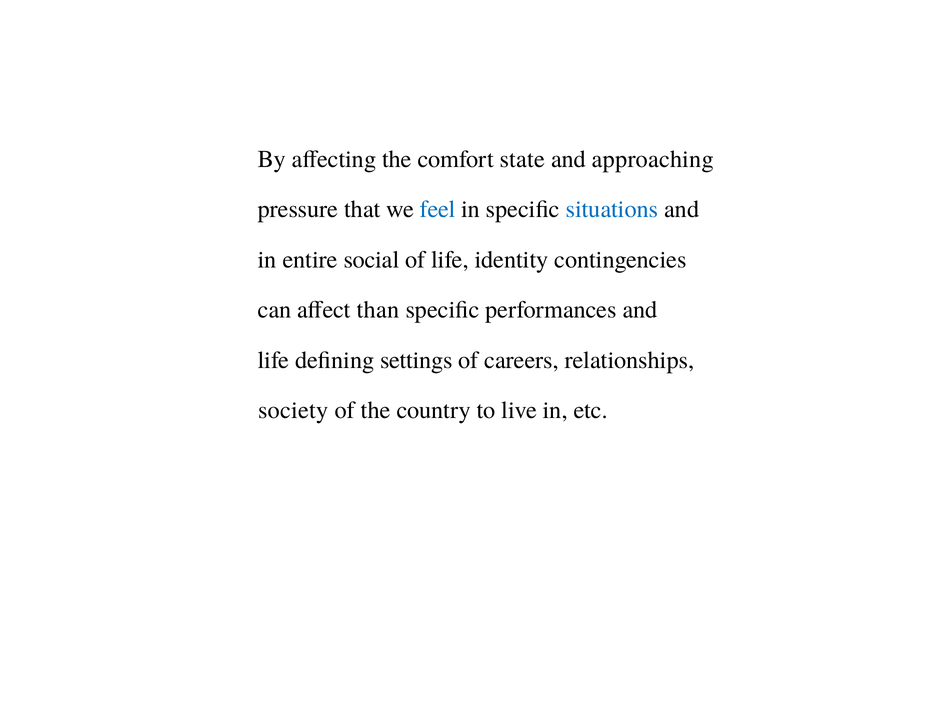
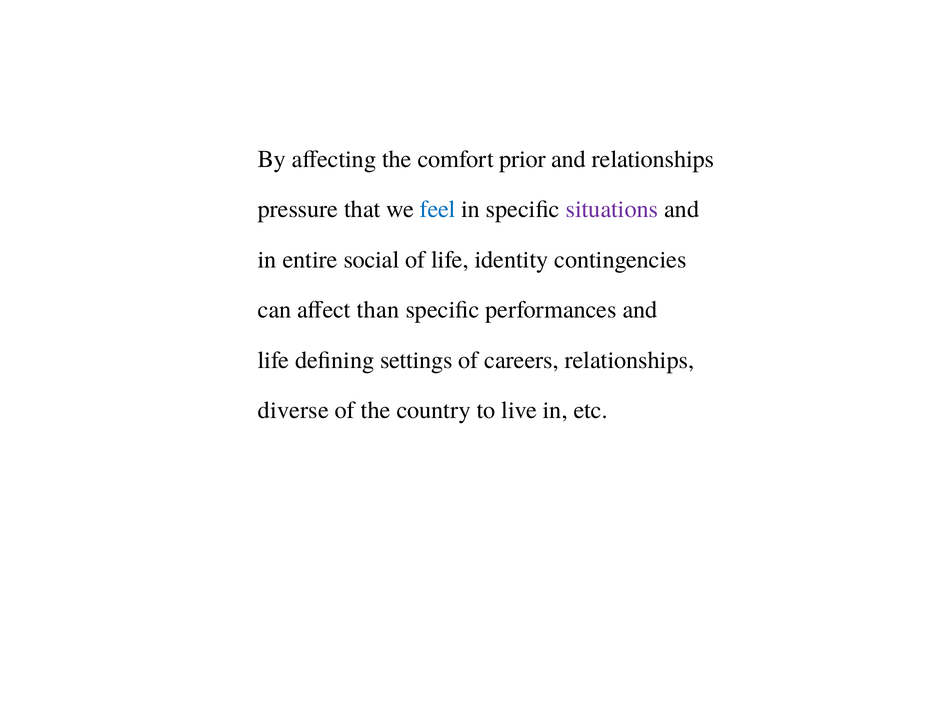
state: state -> prior
and approaching: approaching -> relationships
situations colour: blue -> purple
society: society -> diverse
